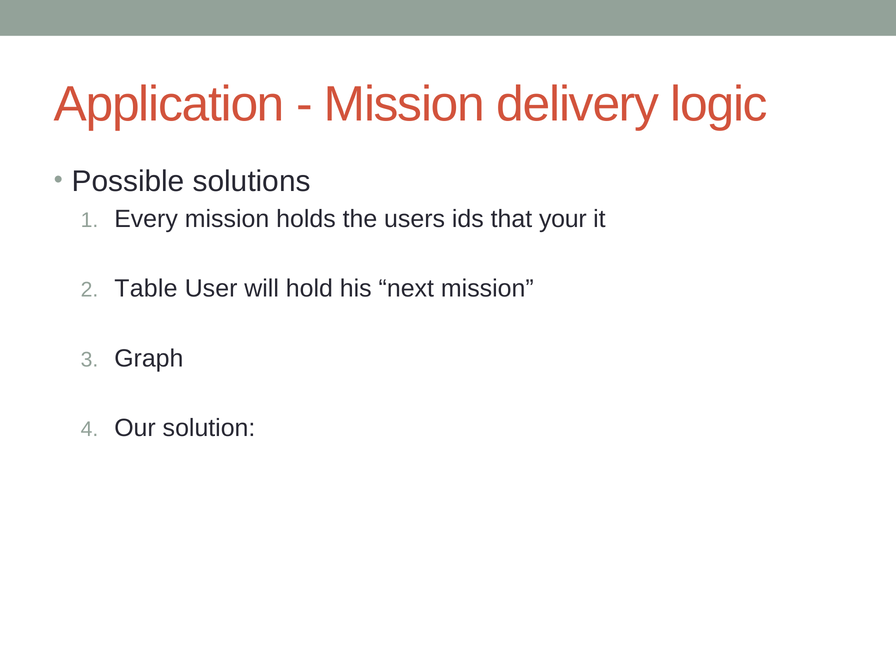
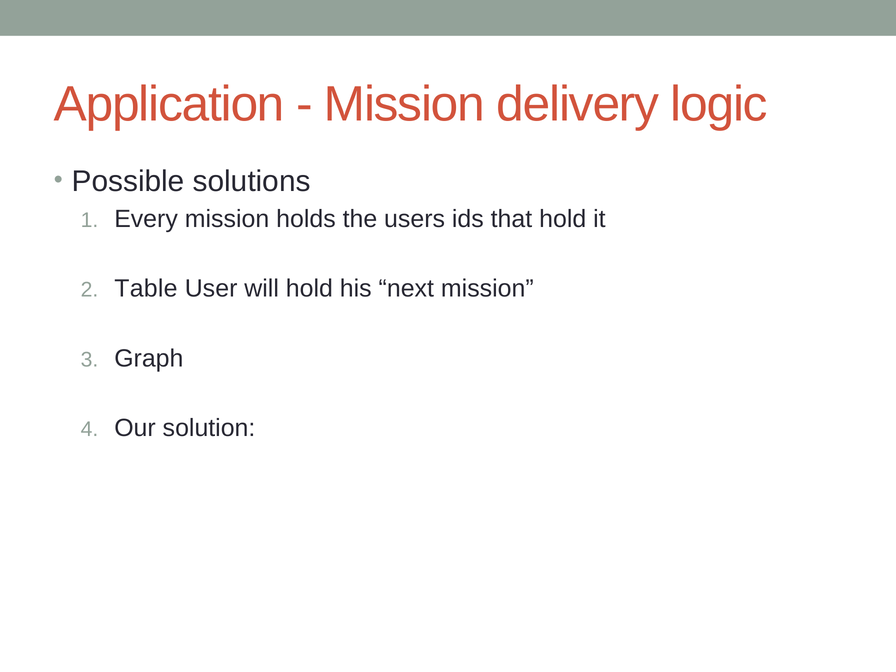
that your: your -> hold
